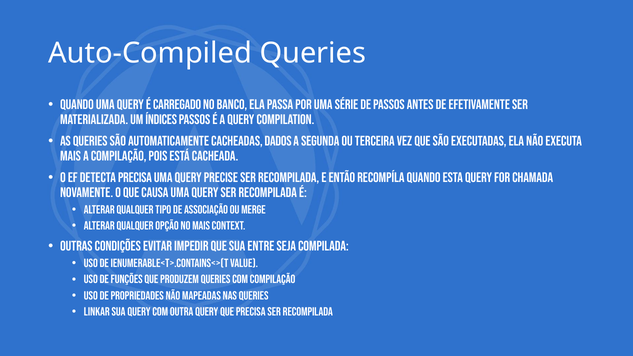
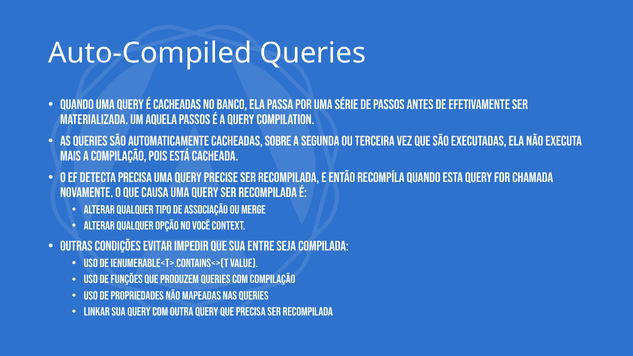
é carregado: carregado -> cacheadas
índices: índices -> aquela
dados: dados -> sobre
no mais: mais -> você
